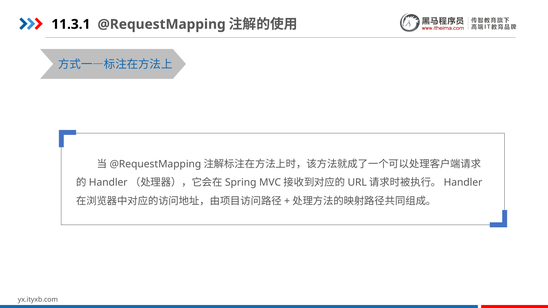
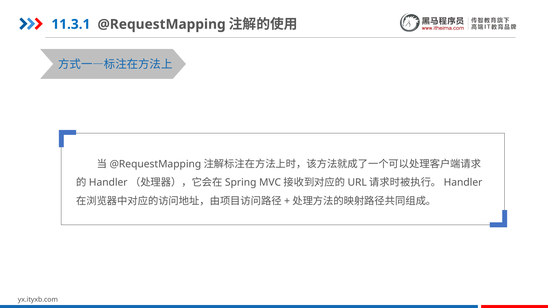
11.3.1 colour: black -> blue
